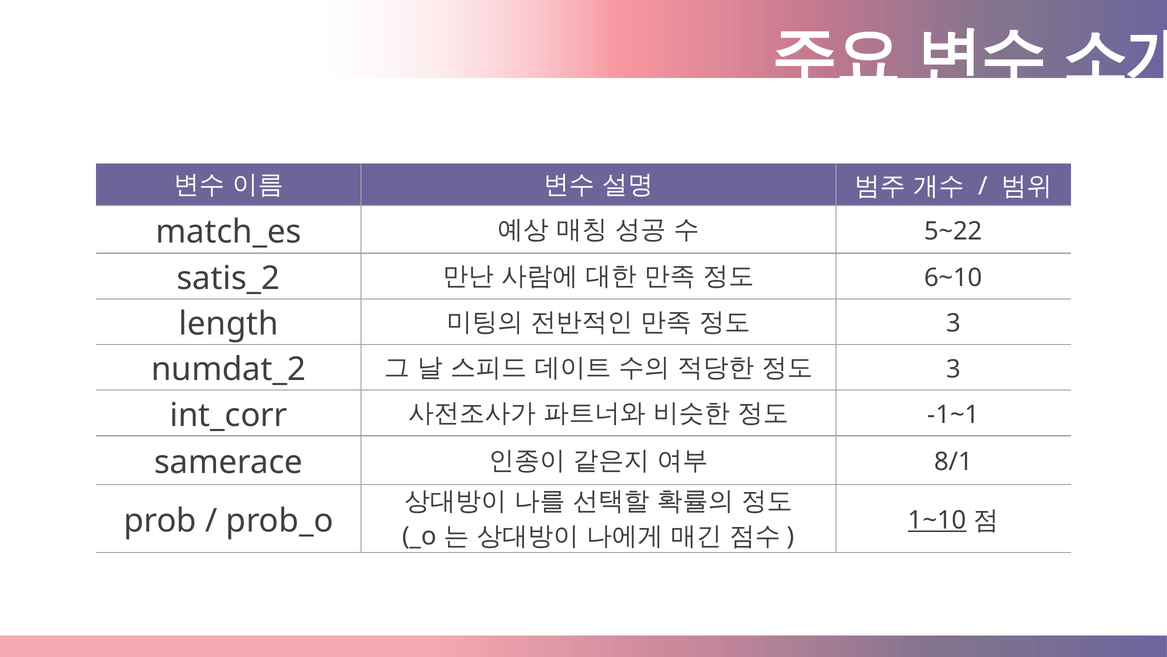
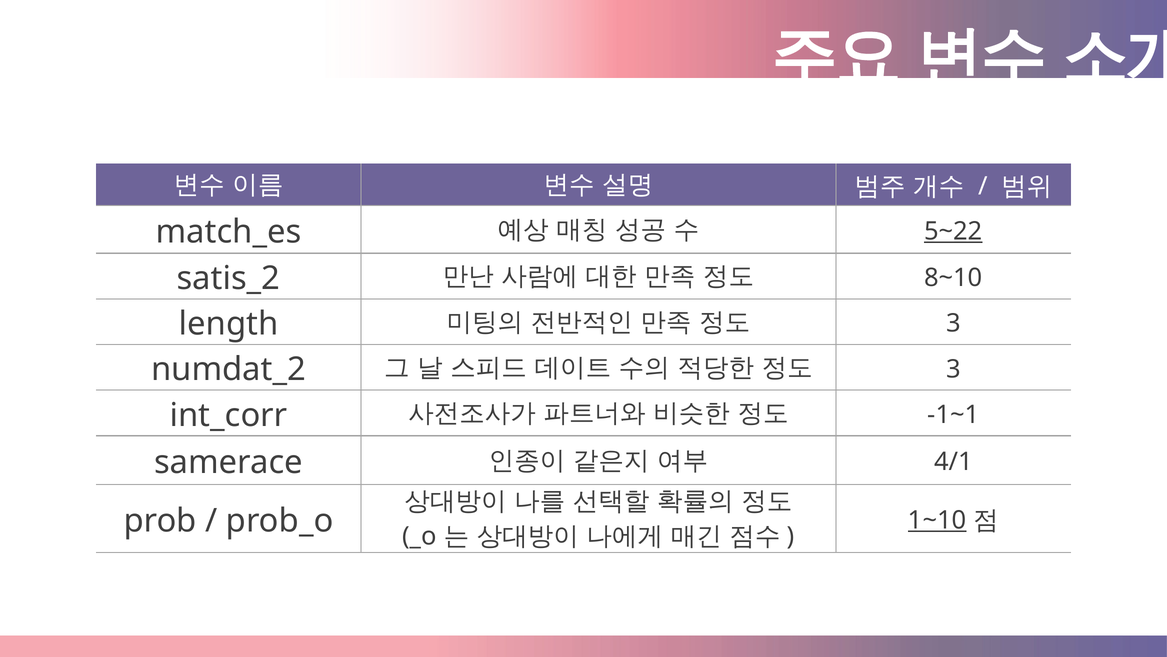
5~22 underline: none -> present
6~10: 6~10 -> 8~10
8/1: 8/1 -> 4/1
